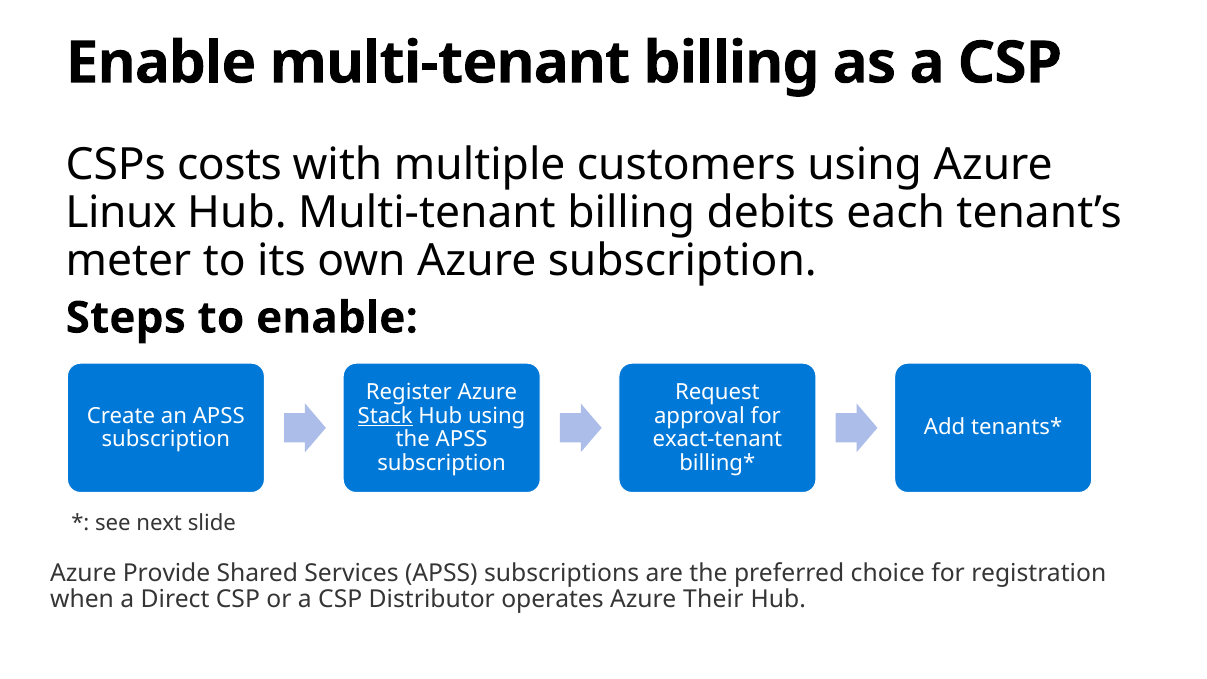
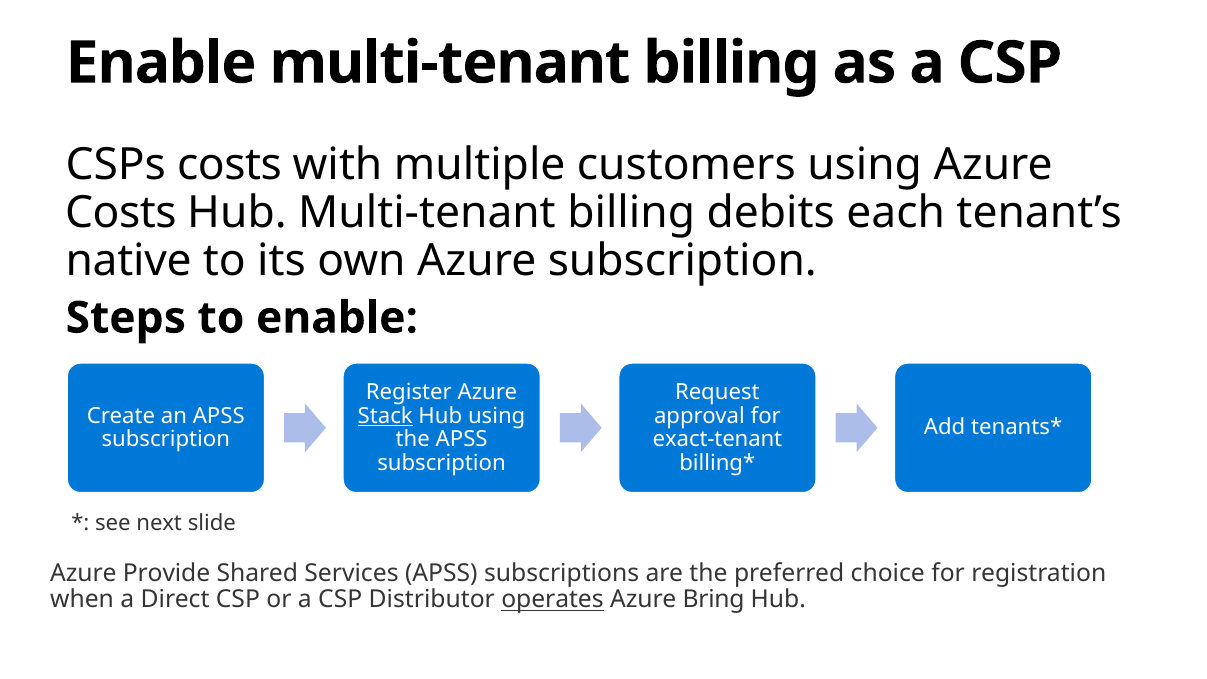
Linux at (121, 213): Linux -> Costs
meter: meter -> native
operates underline: none -> present
Their: Their -> Bring
